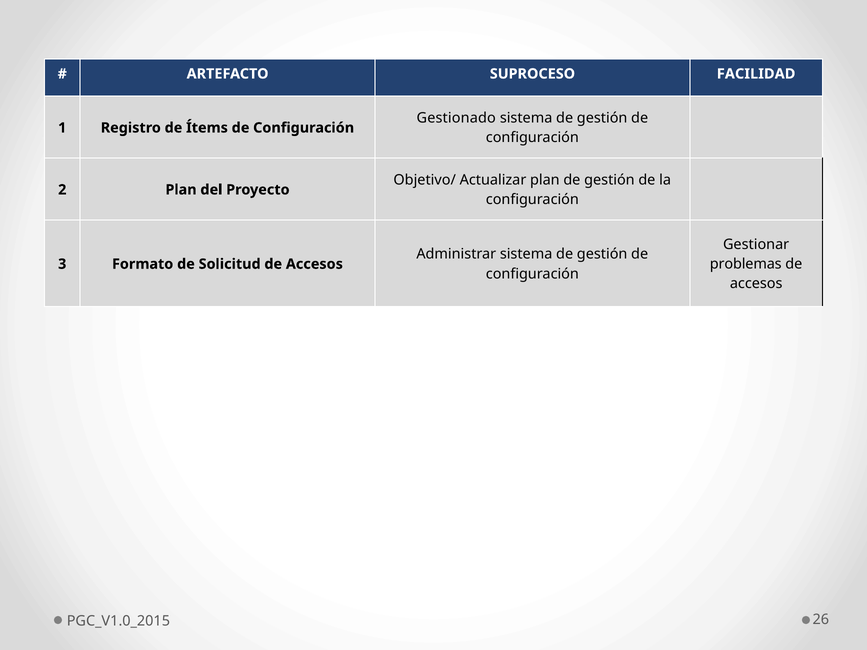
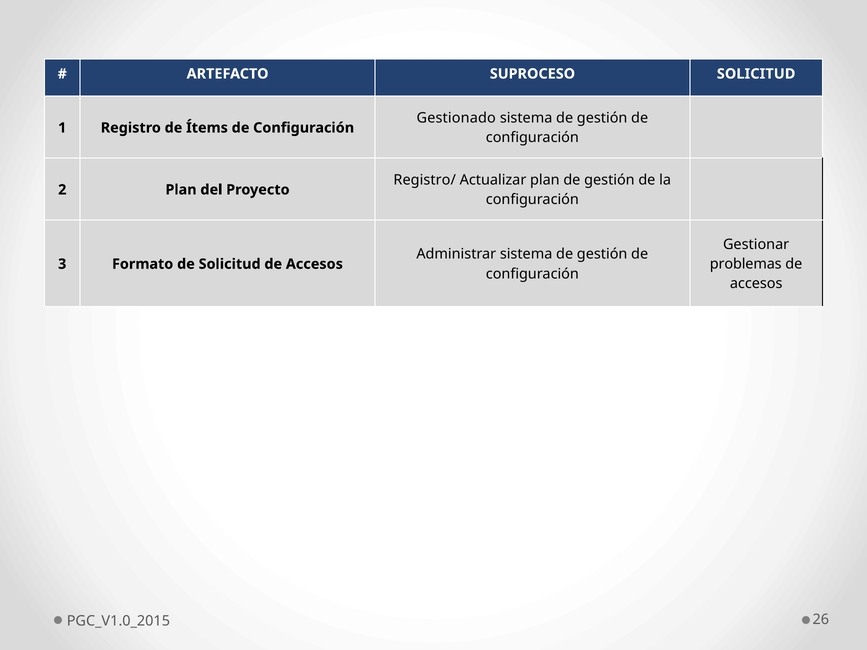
SUPROCESO FACILIDAD: FACILIDAD -> SOLICITUD
Objetivo/: Objetivo/ -> Registro/
